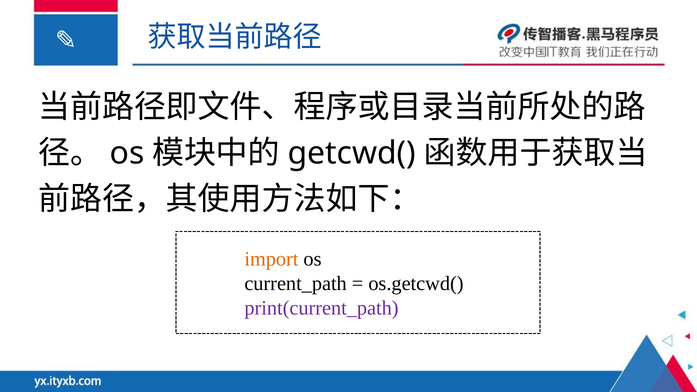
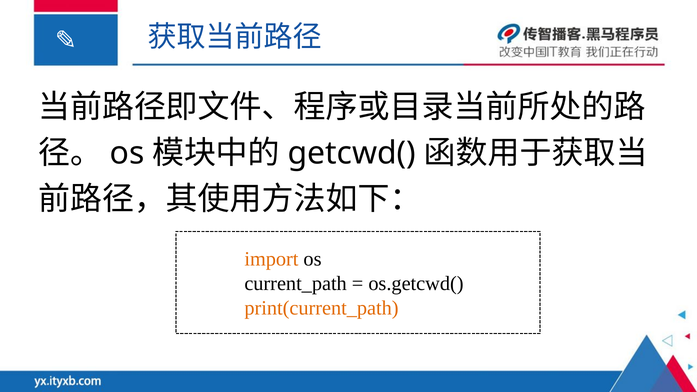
print(current_path colour: purple -> orange
